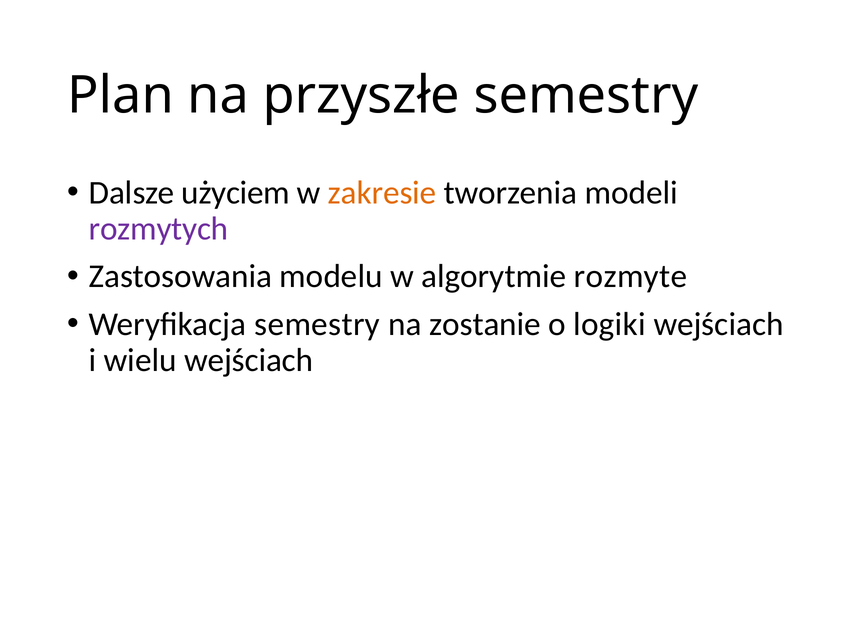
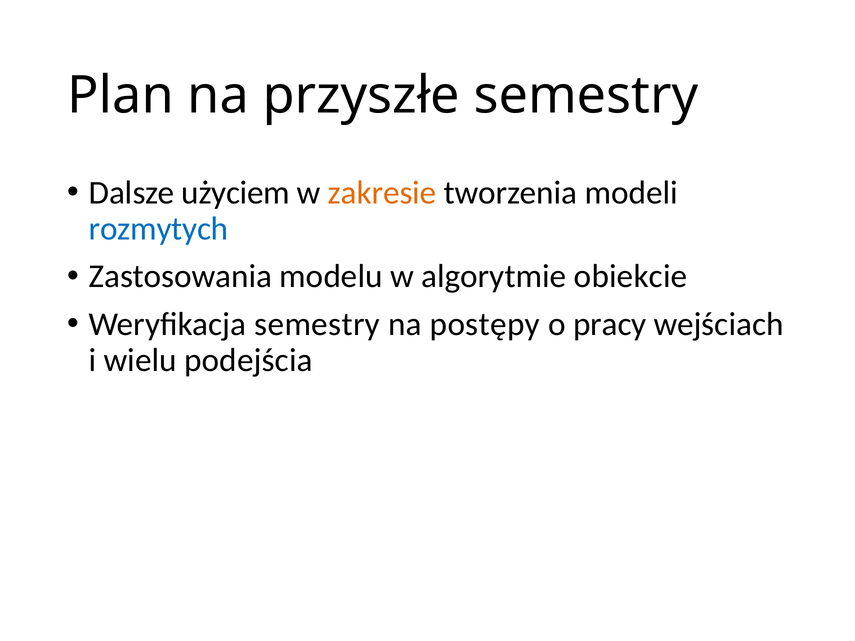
rozmytych colour: purple -> blue
rozmyte: rozmyte -> obiekcie
zostanie: zostanie -> postępy
logiki: logiki -> pracy
wielu wejściach: wejściach -> podejścia
